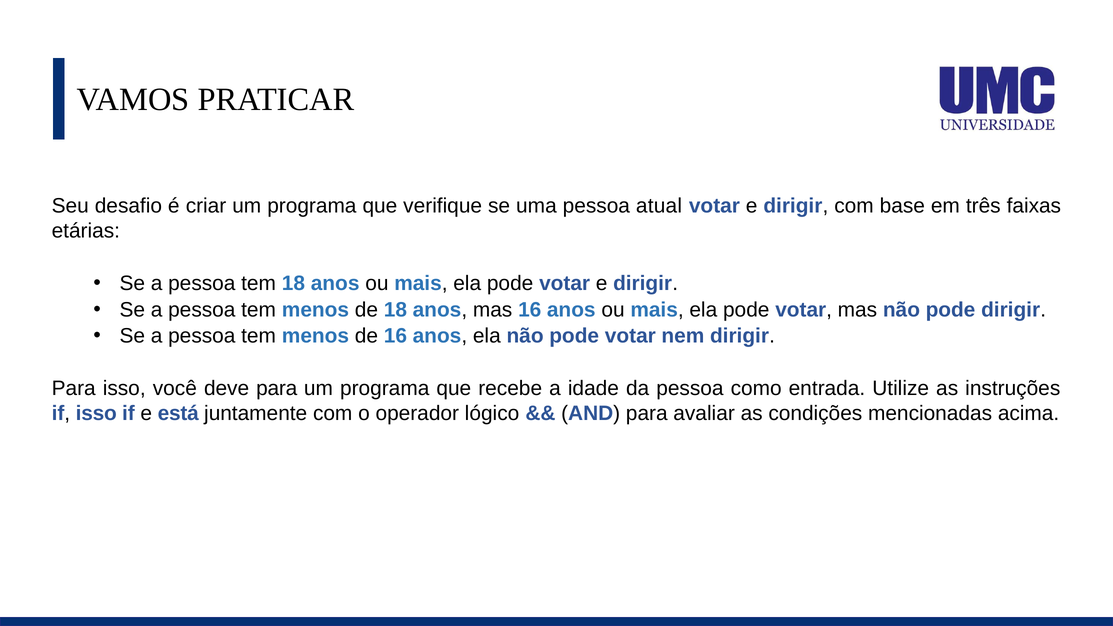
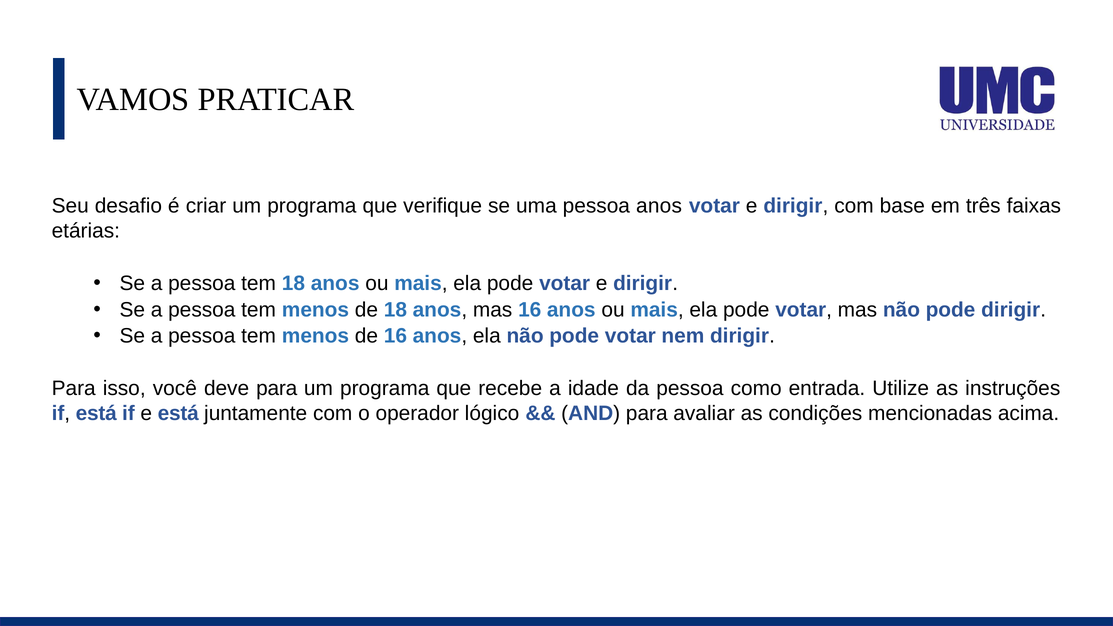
pessoa atual: atual -> anos
if isso: isso -> está
